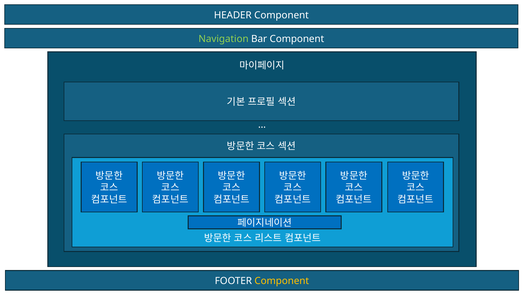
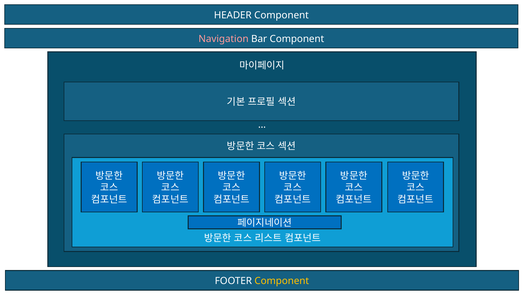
Navigation colour: light green -> pink
